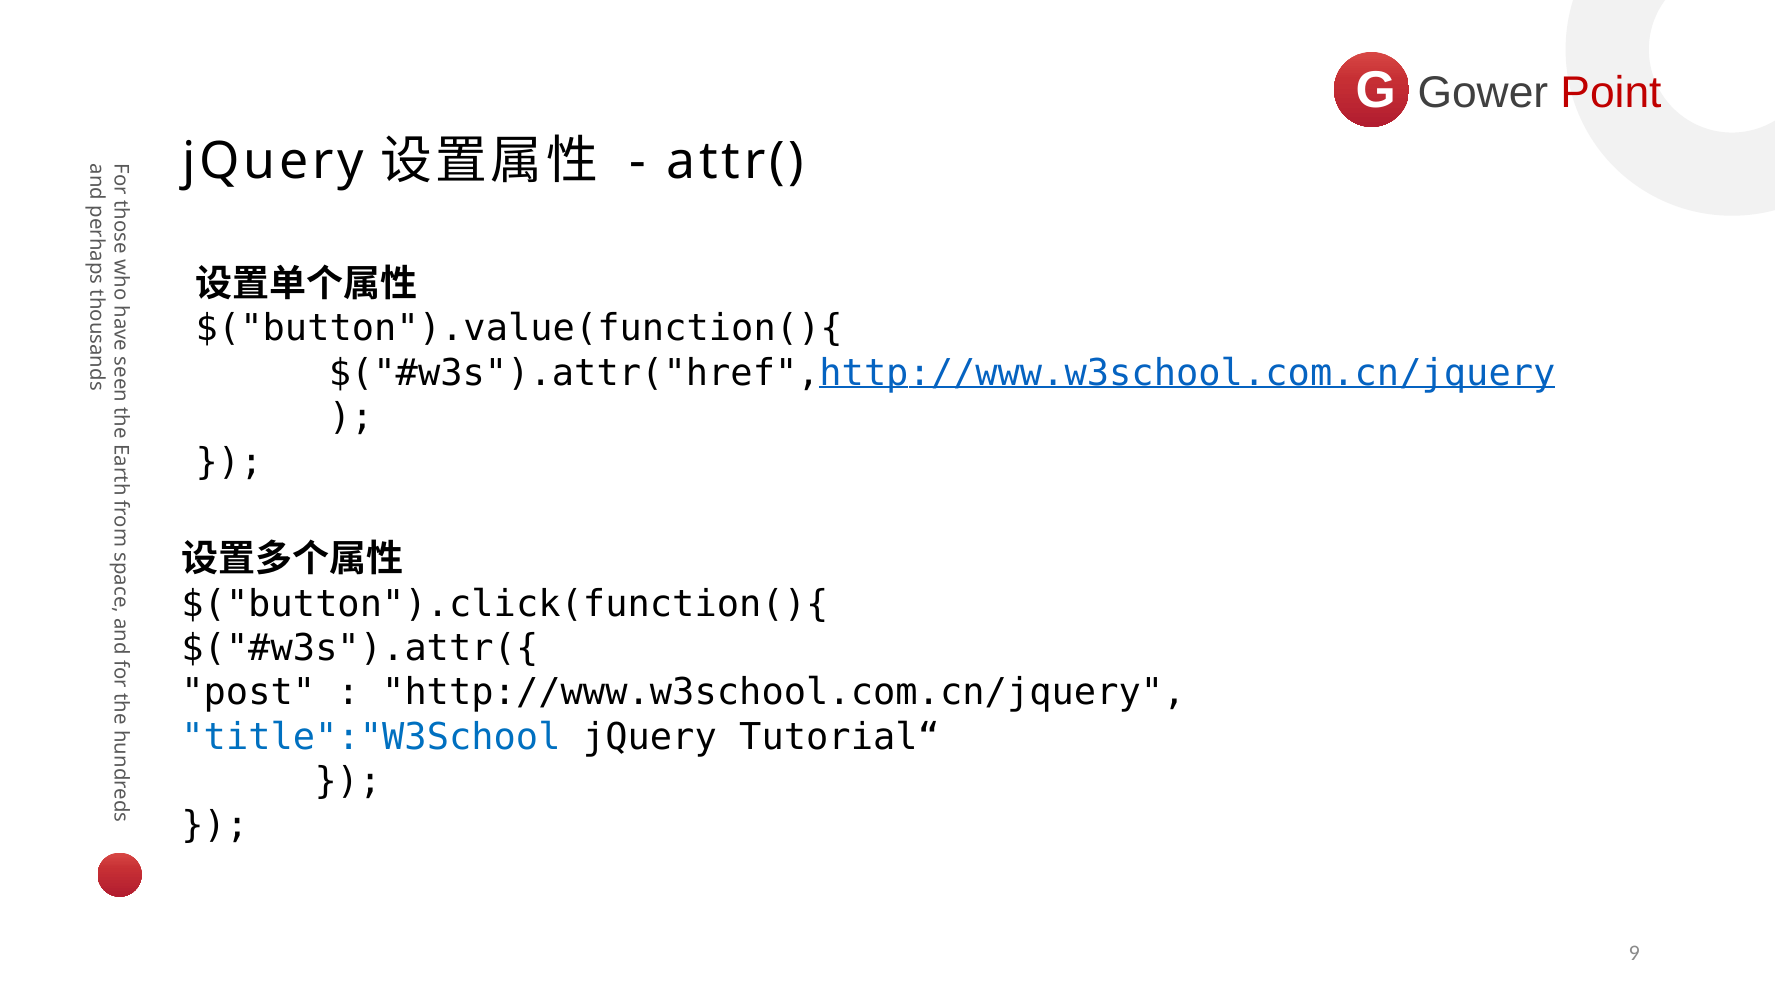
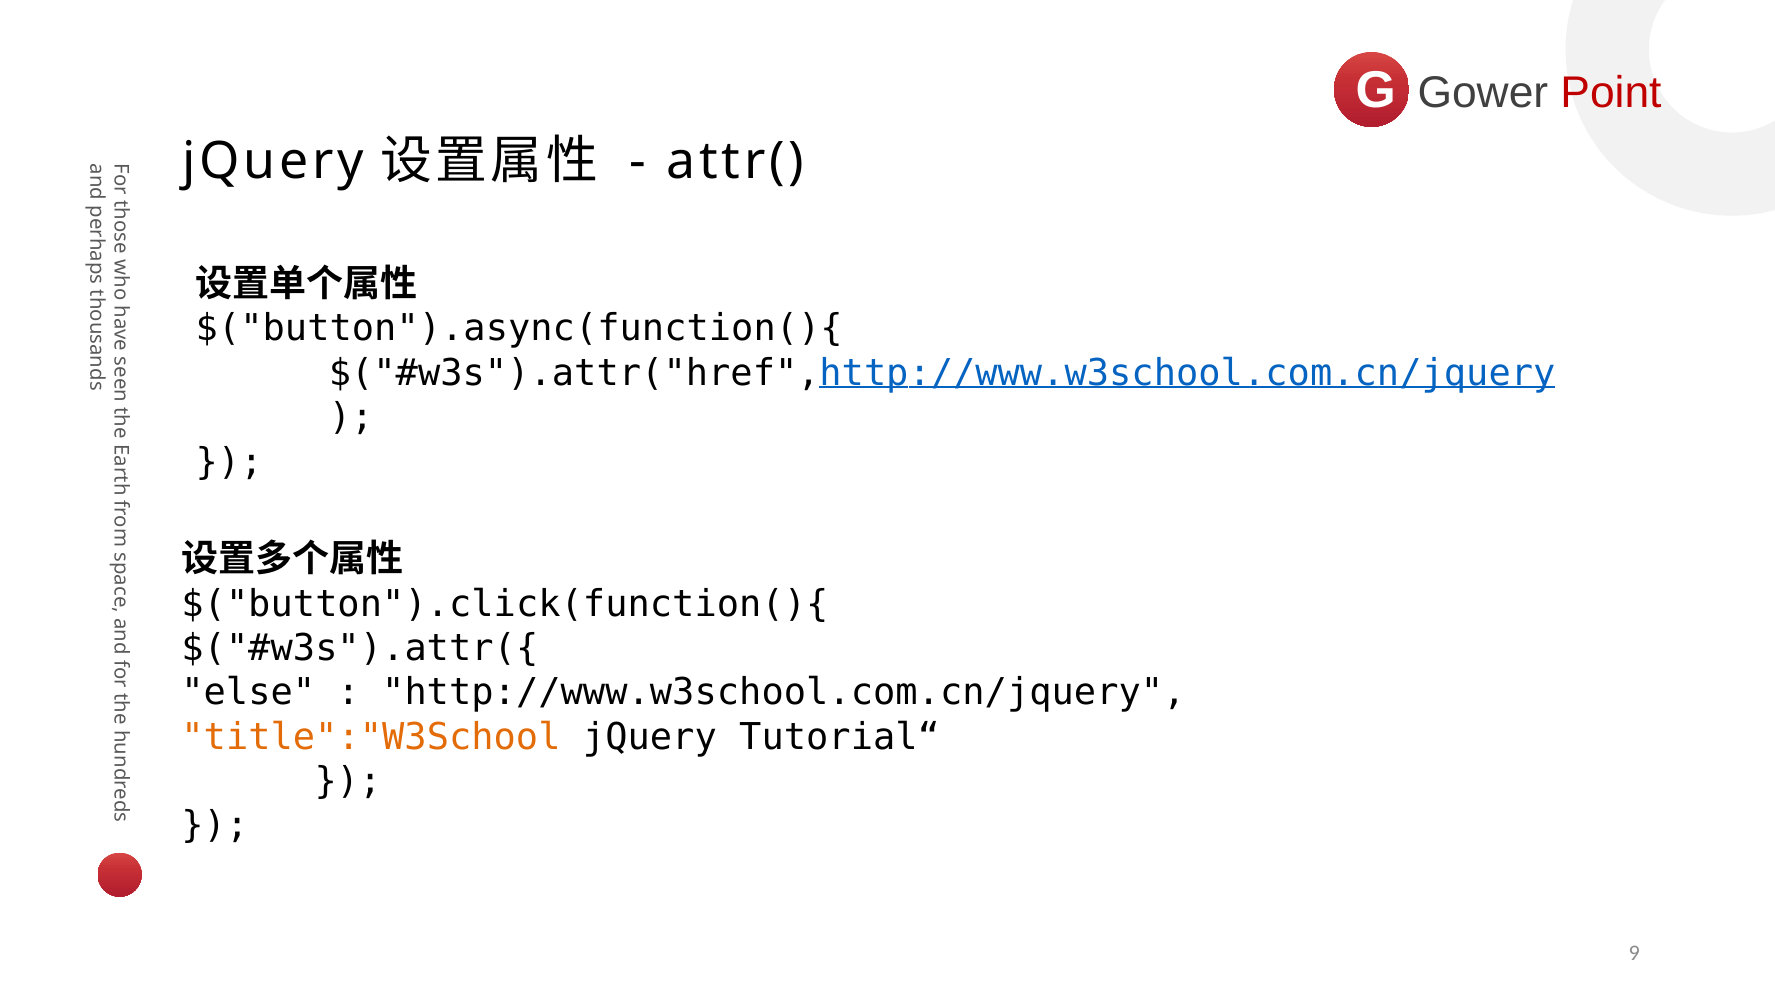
$("button").value(function(){: $("button").value(function(){ -> $("button").async(function(){
post: post -> else
title":"W3School colour: blue -> orange
